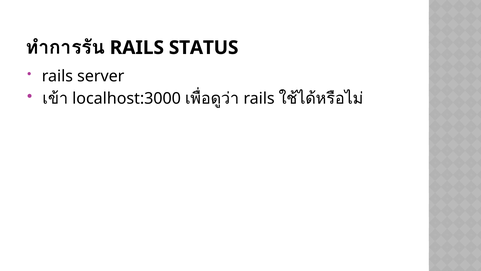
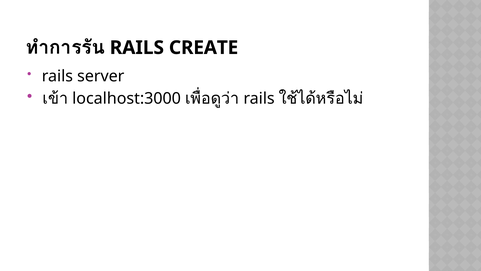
STATUS: STATUS -> CREATE
